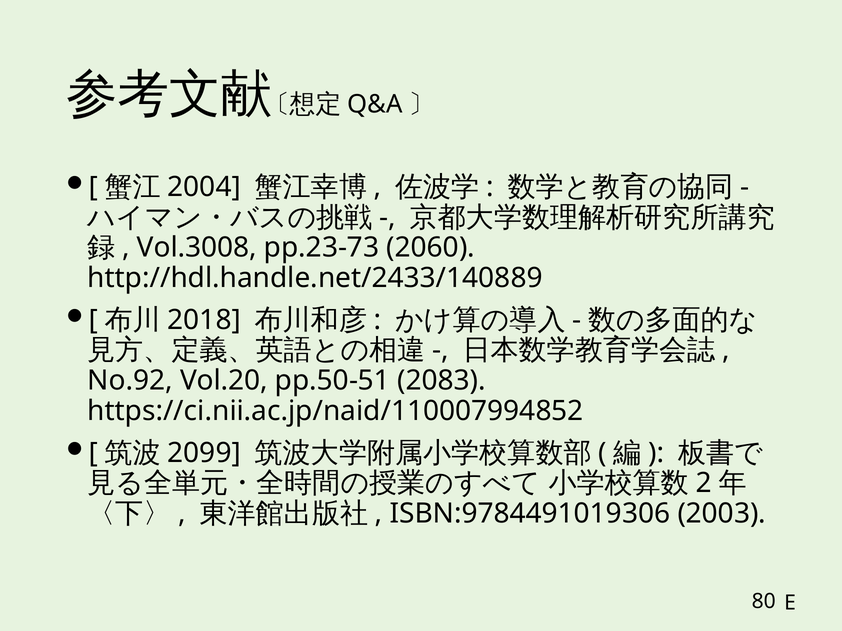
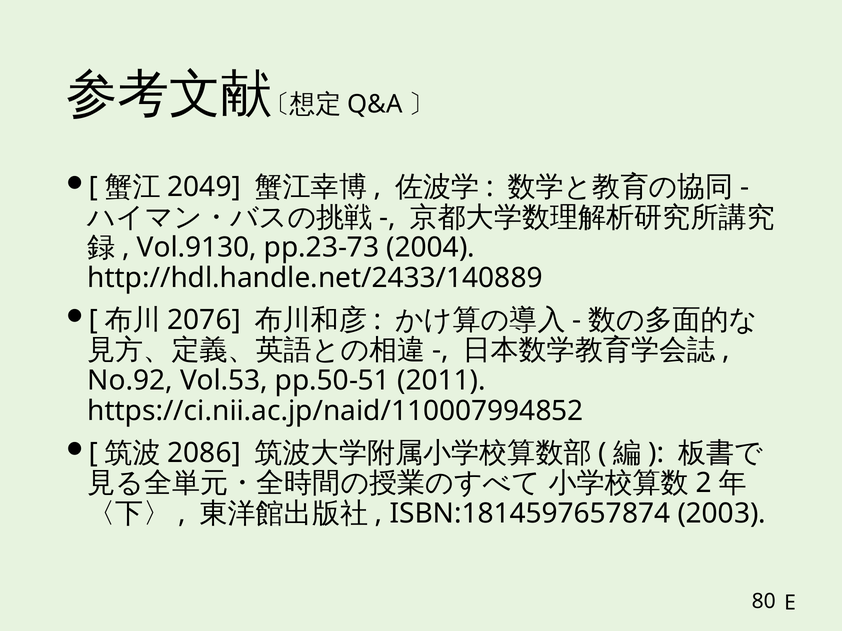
2004: 2004 -> 2049
Vol.3008: Vol.3008 -> Vol.9130
2060: 2060 -> 2004
2018: 2018 -> 2076
Vol.20: Vol.20 -> Vol.53
2083: 2083 -> 2011
2099: 2099 -> 2086
ISBN:9784491019306: ISBN:9784491019306 -> ISBN:1814597657874
